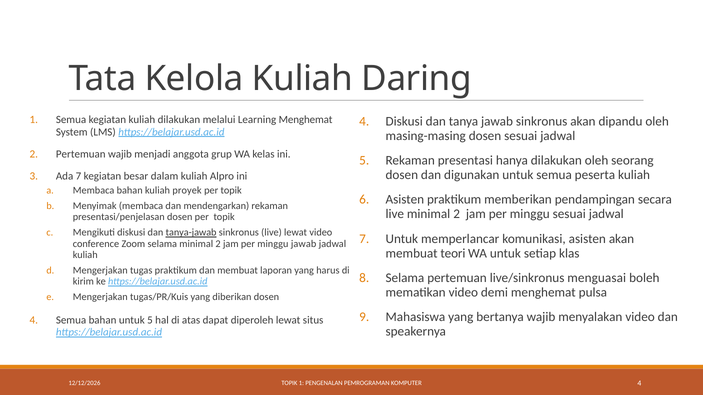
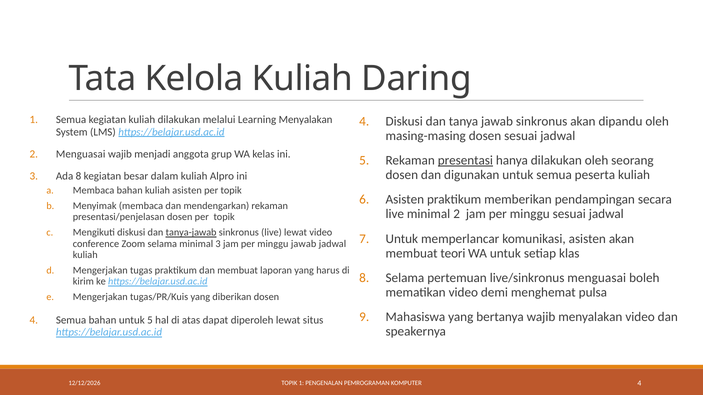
Learning Menghemat: Menghemat -> Menyalakan
2 Pertemuan: Pertemuan -> Menguasai
presentasi underline: none -> present
Ada 7: 7 -> 8
kuliah proyek: proyek -> asisten
selama minimal 2: 2 -> 3
